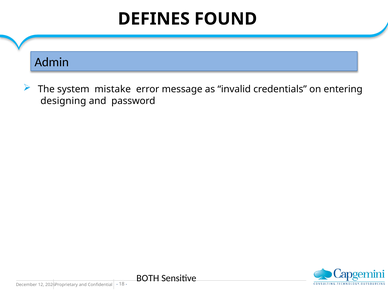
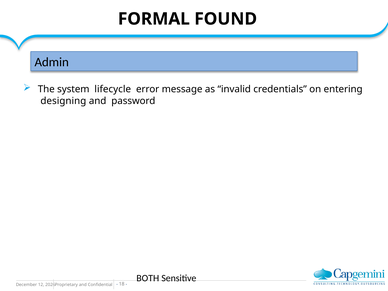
DEFINES: DEFINES -> FORMAL
mistake: mistake -> lifecycle
